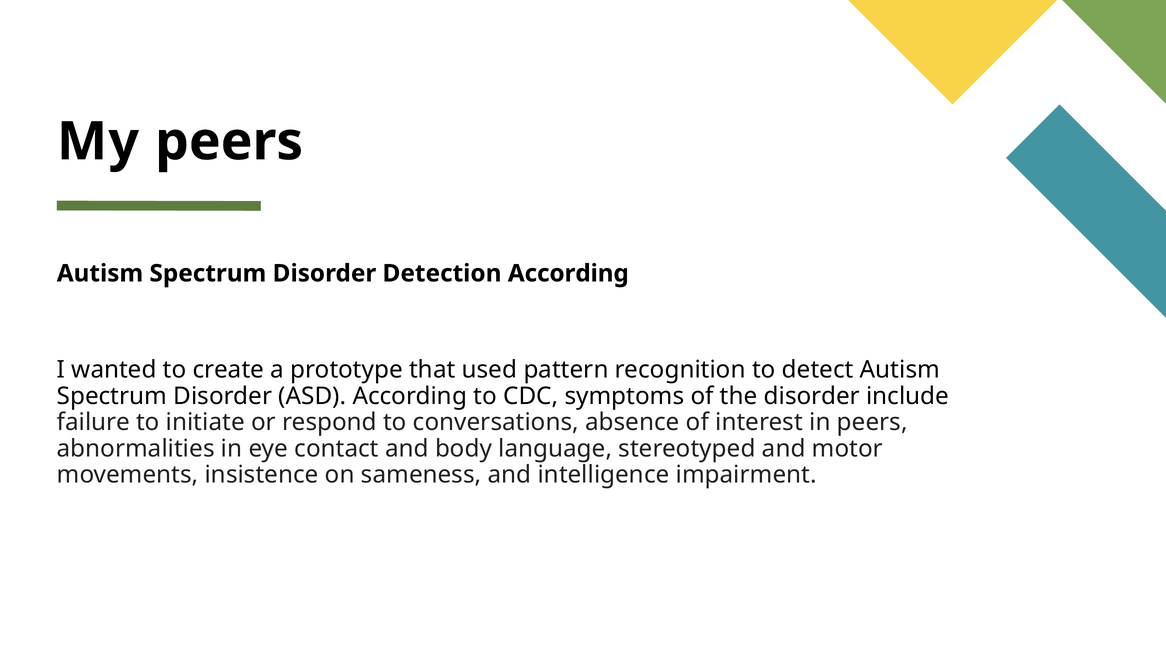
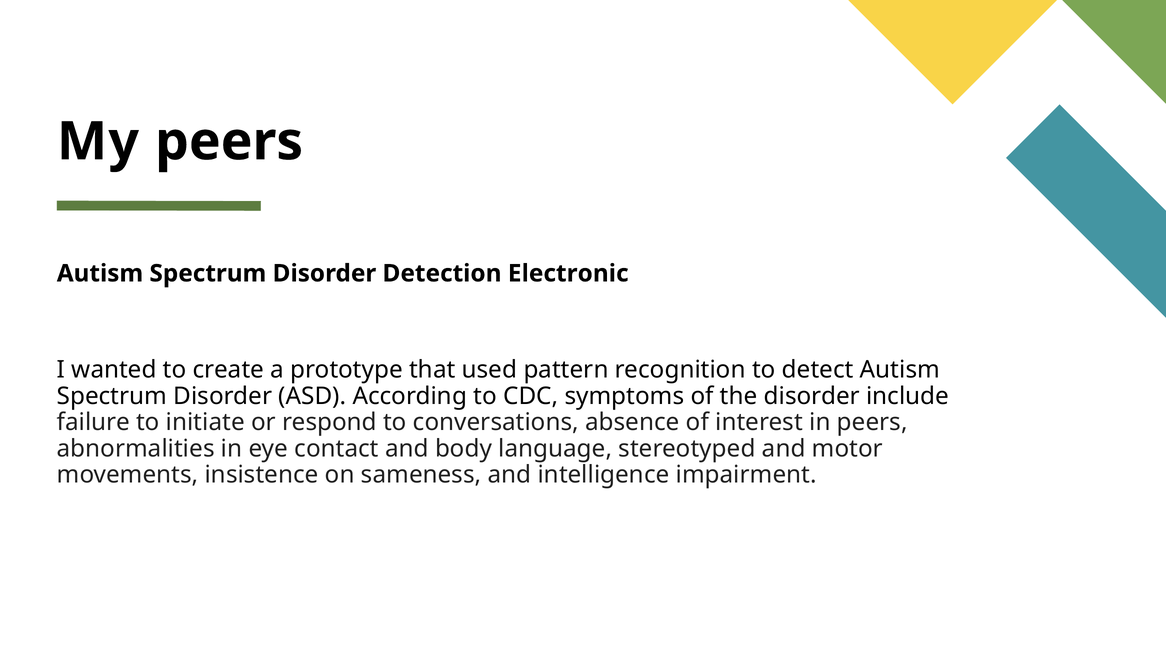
Detection According: According -> Electronic
